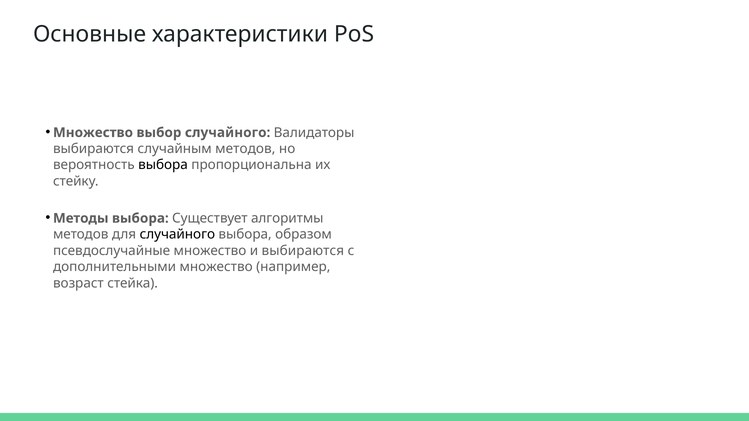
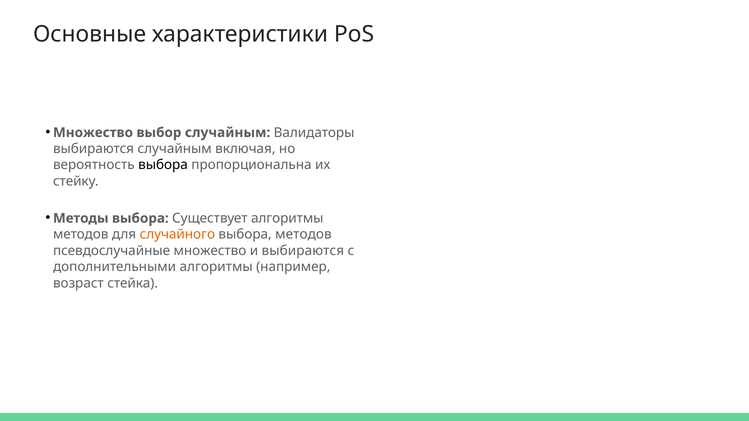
выбор случайного: случайного -> случайным
случайным методов: методов -> включая
случайного at (177, 235) colour: black -> orange
выбора образом: образом -> методов
дополнительными множество: множество -> алгоритмы
